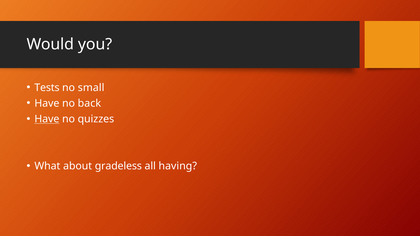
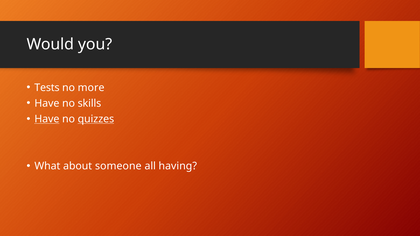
small: small -> more
back: back -> skills
quizzes underline: none -> present
gradeless: gradeless -> someone
